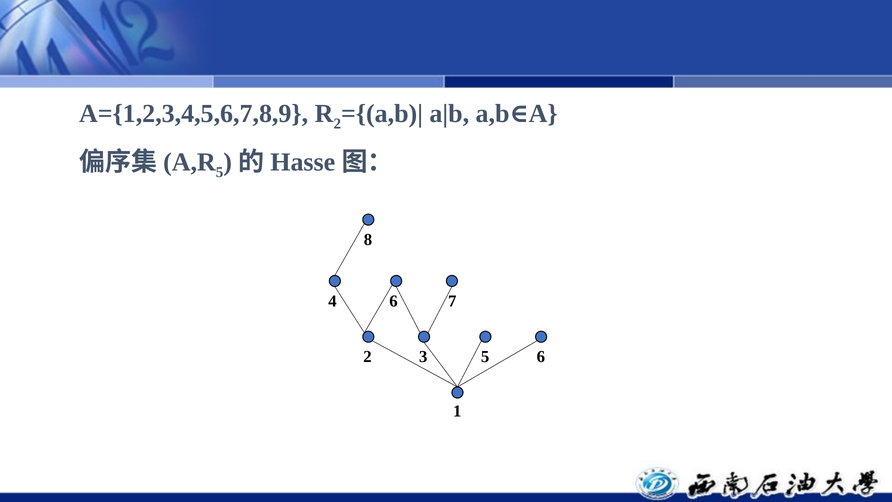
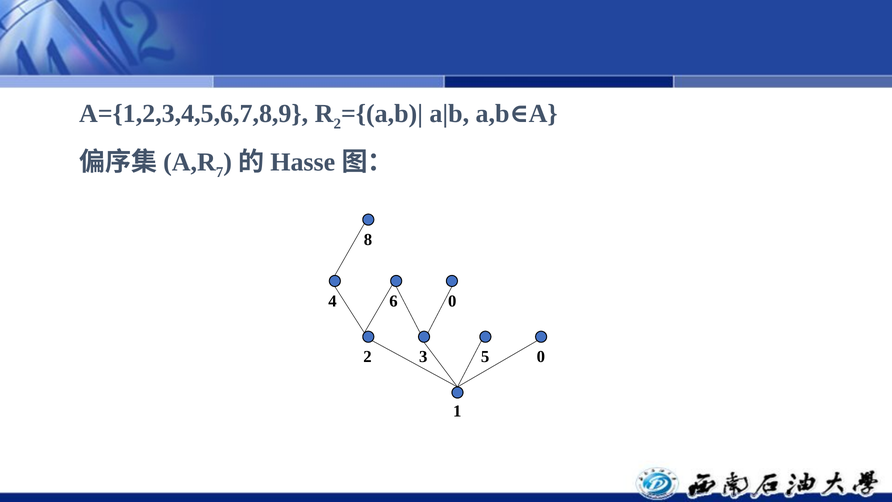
5 at (220, 172): 5 -> 7
6 7: 7 -> 0
5 6: 6 -> 0
